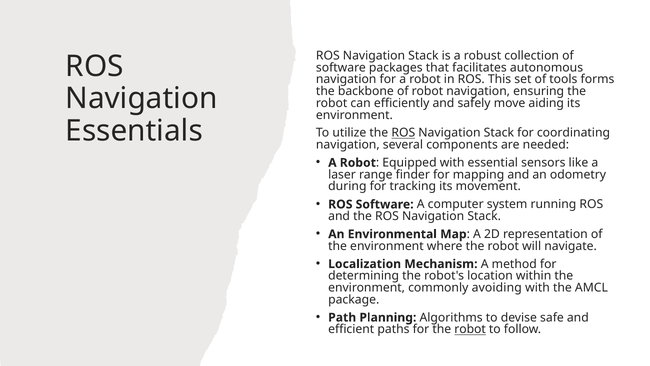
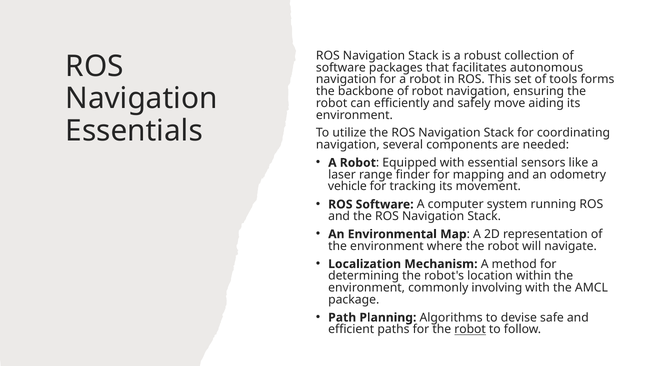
ROS at (403, 133) underline: present -> none
during: during -> vehicle
avoiding: avoiding -> involving
